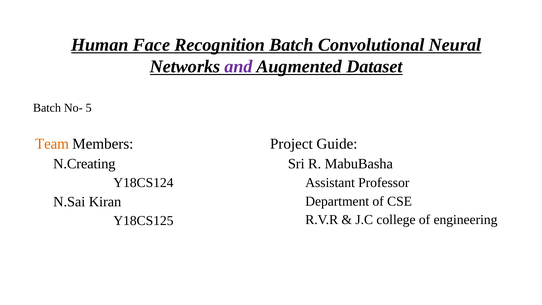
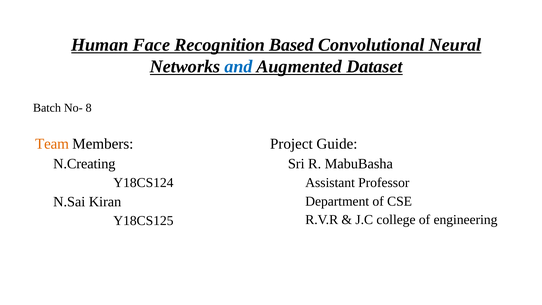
Recognition Batch: Batch -> Based
and colour: purple -> blue
5: 5 -> 8
